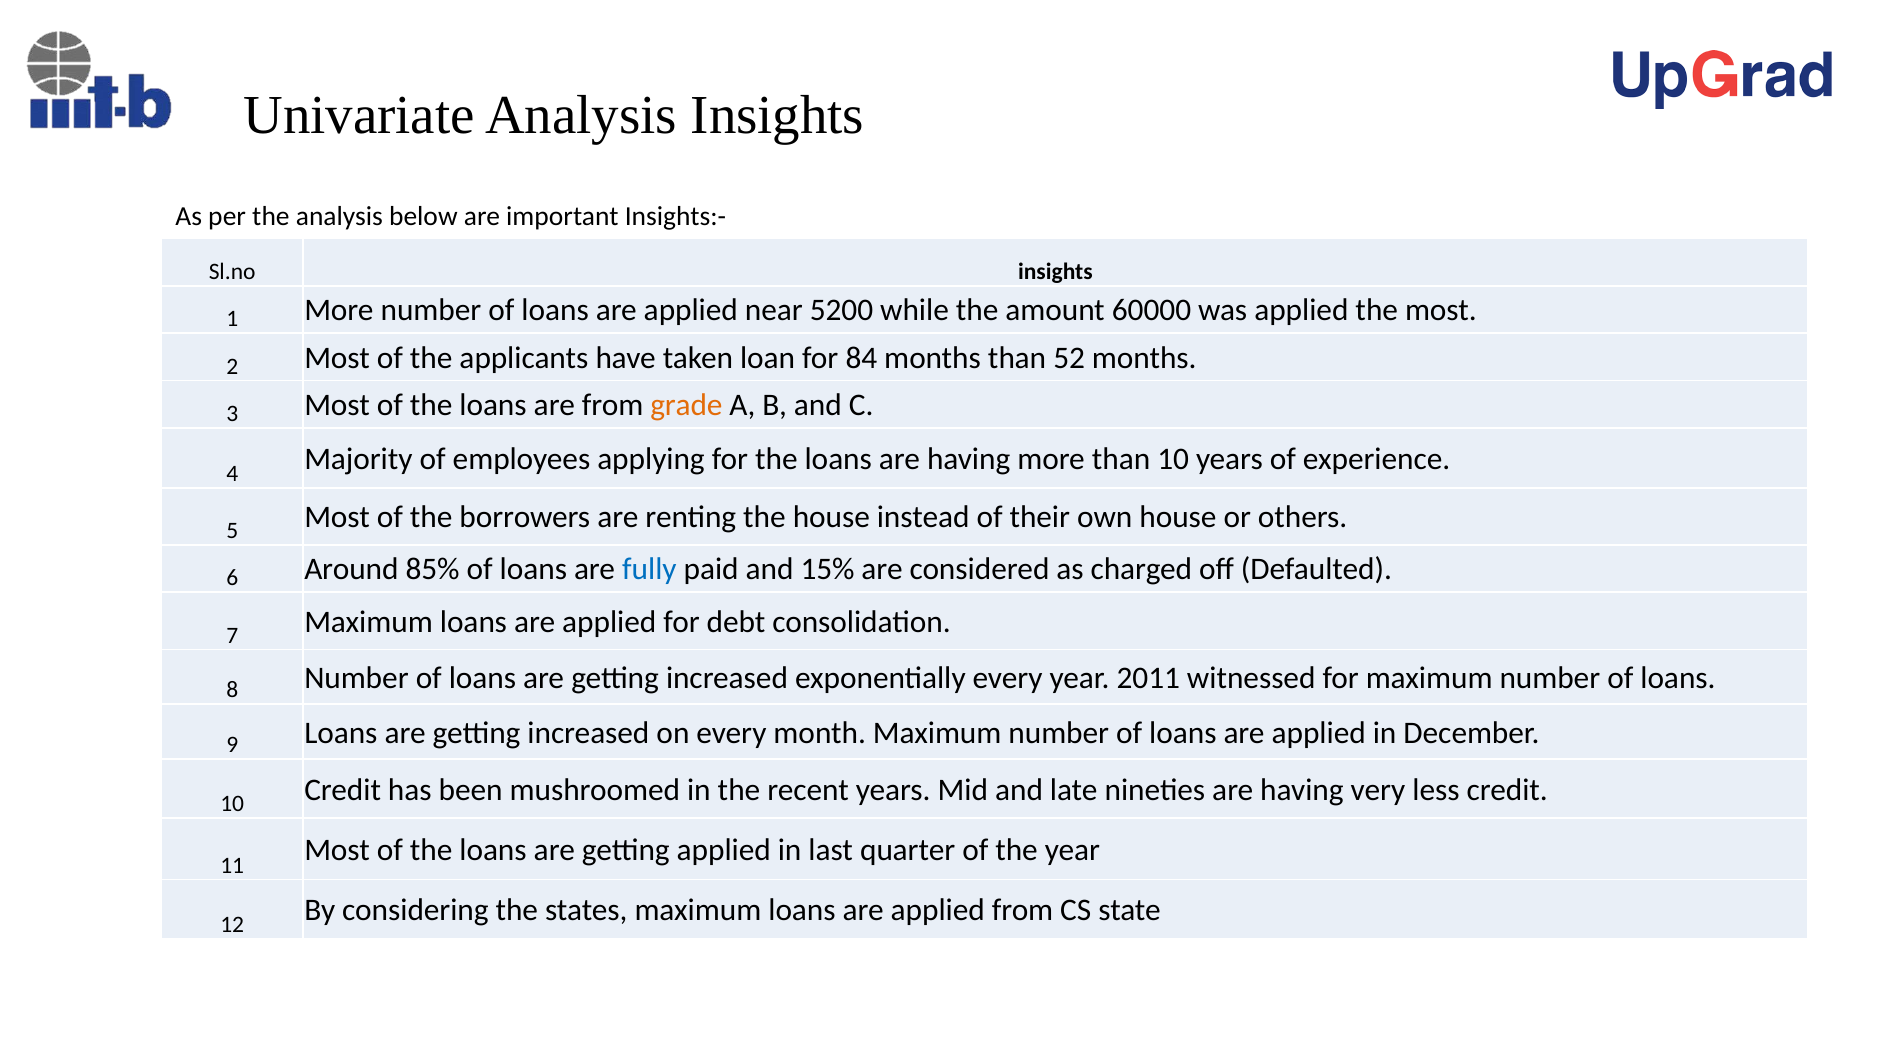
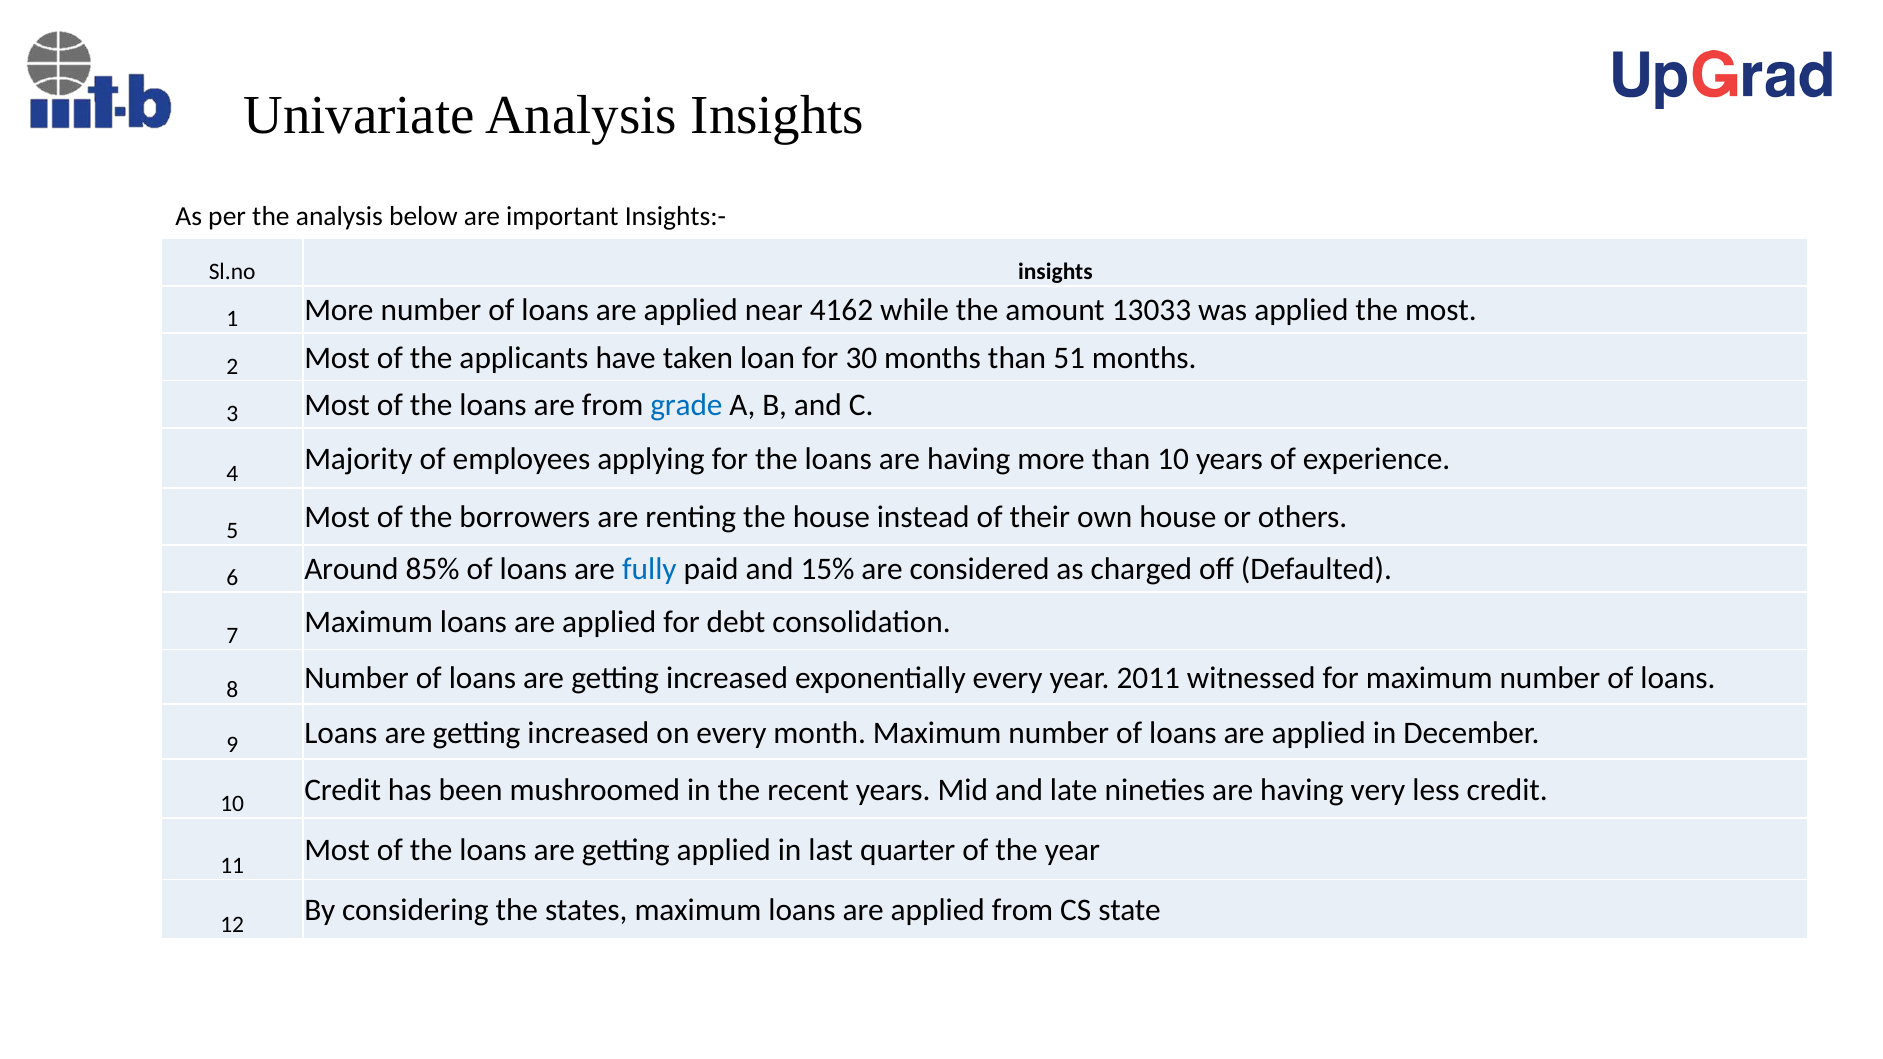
5200: 5200 -> 4162
60000: 60000 -> 13033
84: 84 -> 30
52: 52 -> 51
grade colour: orange -> blue
